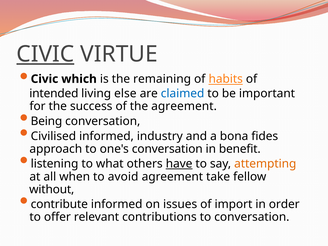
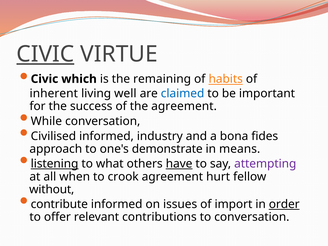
intended: intended -> inherent
else: else -> well
Being: Being -> While
one's conversation: conversation -> demonstrate
benefit: benefit -> means
listening underline: none -> present
attempting colour: orange -> purple
avoid: avoid -> crook
take: take -> hurt
order underline: none -> present
